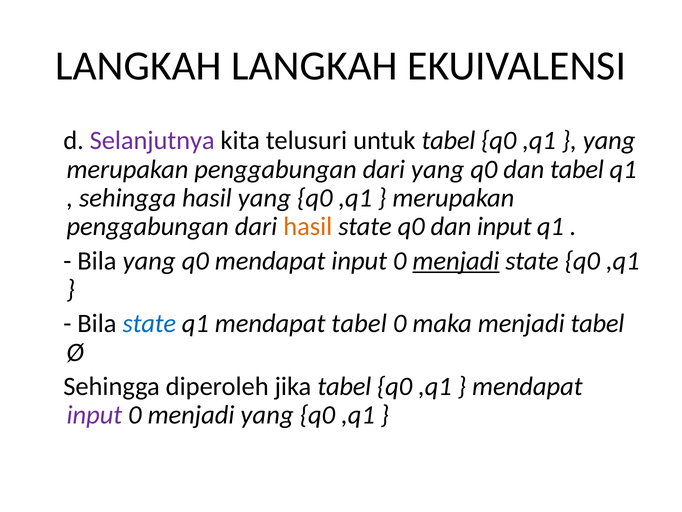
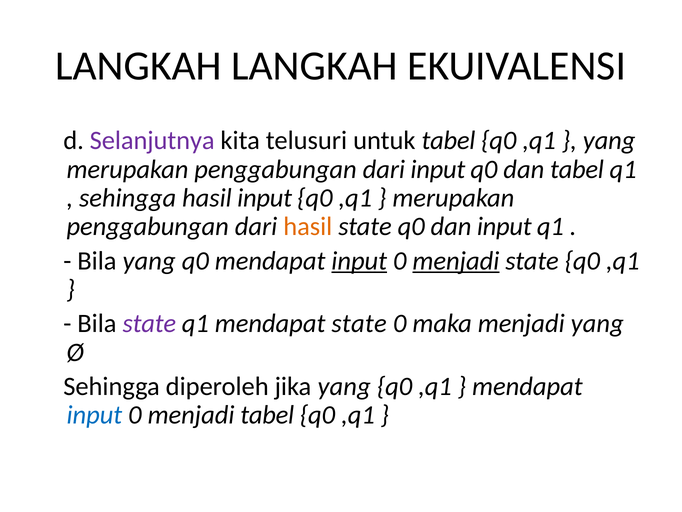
dari yang: yang -> input
hasil yang: yang -> input
input at (359, 261) underline: none -> present
state at (149, 323) colour: blue -> purple
mendapat tabel: tabel -> state
menjadi tabel: tabel -> yang
jika tabel: tabel -> yang
input at (94, 415) colour: purple -> blue
menjadi yang: yang -> tabel
